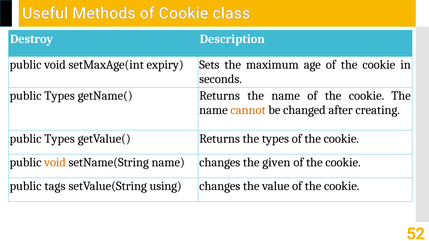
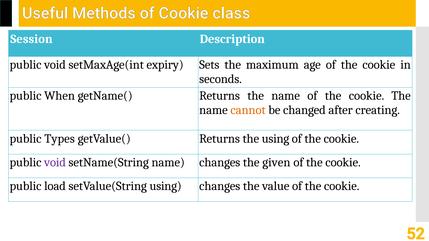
Destroy: Destroy -> Session
Types at (60, 96): Types -> When
the types: types -> using
void at (55, 163) colour: orange -> purple
tags: tags -> load
